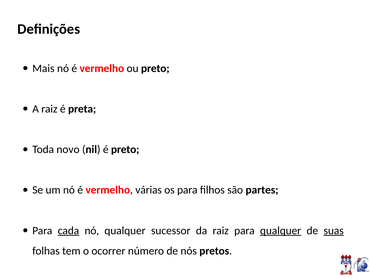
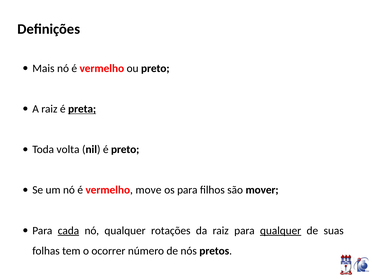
preta underline: none -> present
novo: novo -> volta
várias: várias -> move
partes: partes -> mover
sucessor: sucessor -> rotações
suas underline: present -> none
